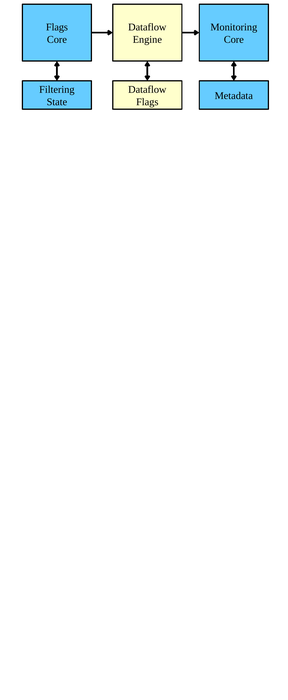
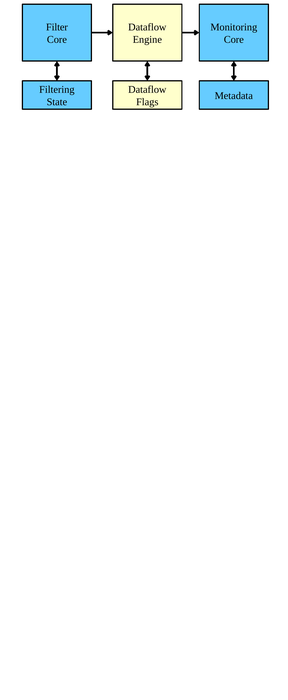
Flags at (57, 27): Flags -> Filter
